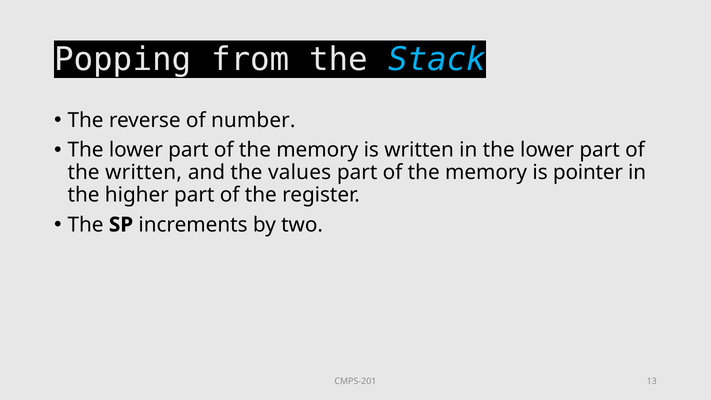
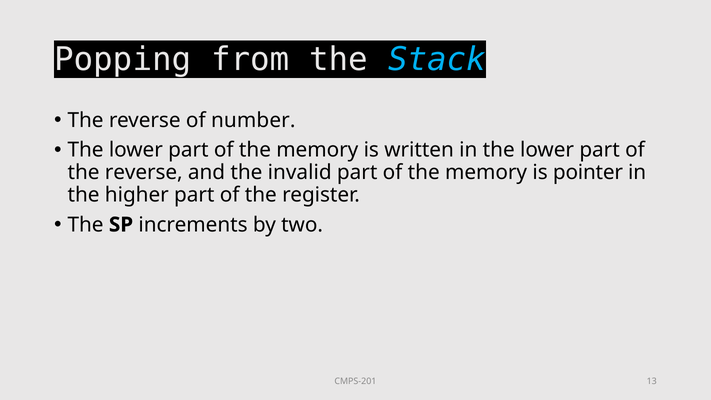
written at (144, 172): written -> reverse
values: values -> invalid
